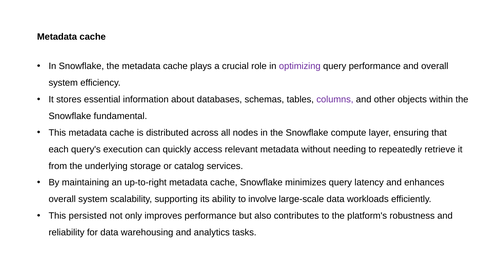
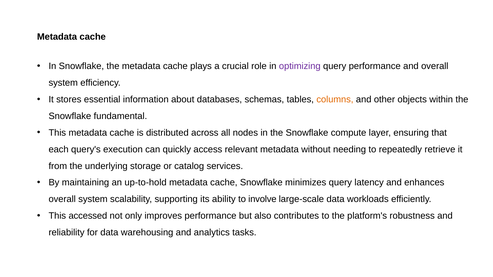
columns colour: purple -> orange
up-to-right: up-to-right -> up-to-hold
persisted: persisted -> accessed
